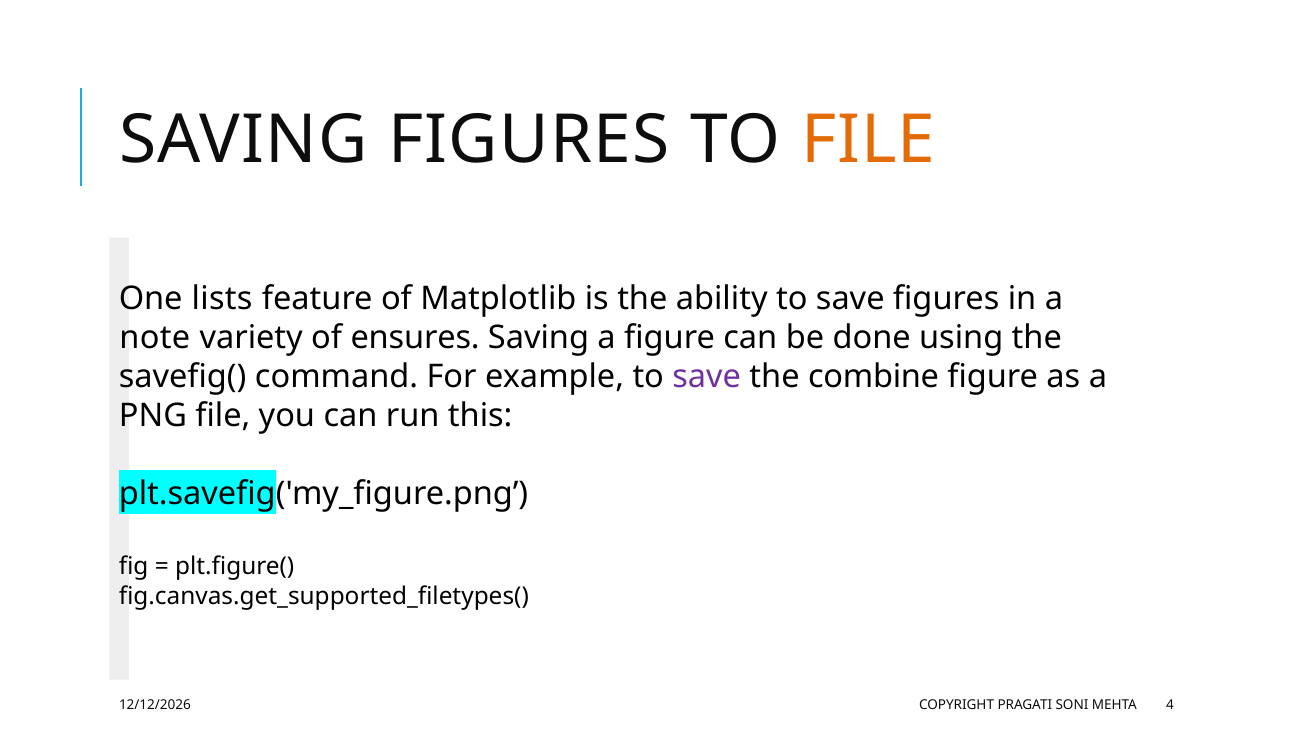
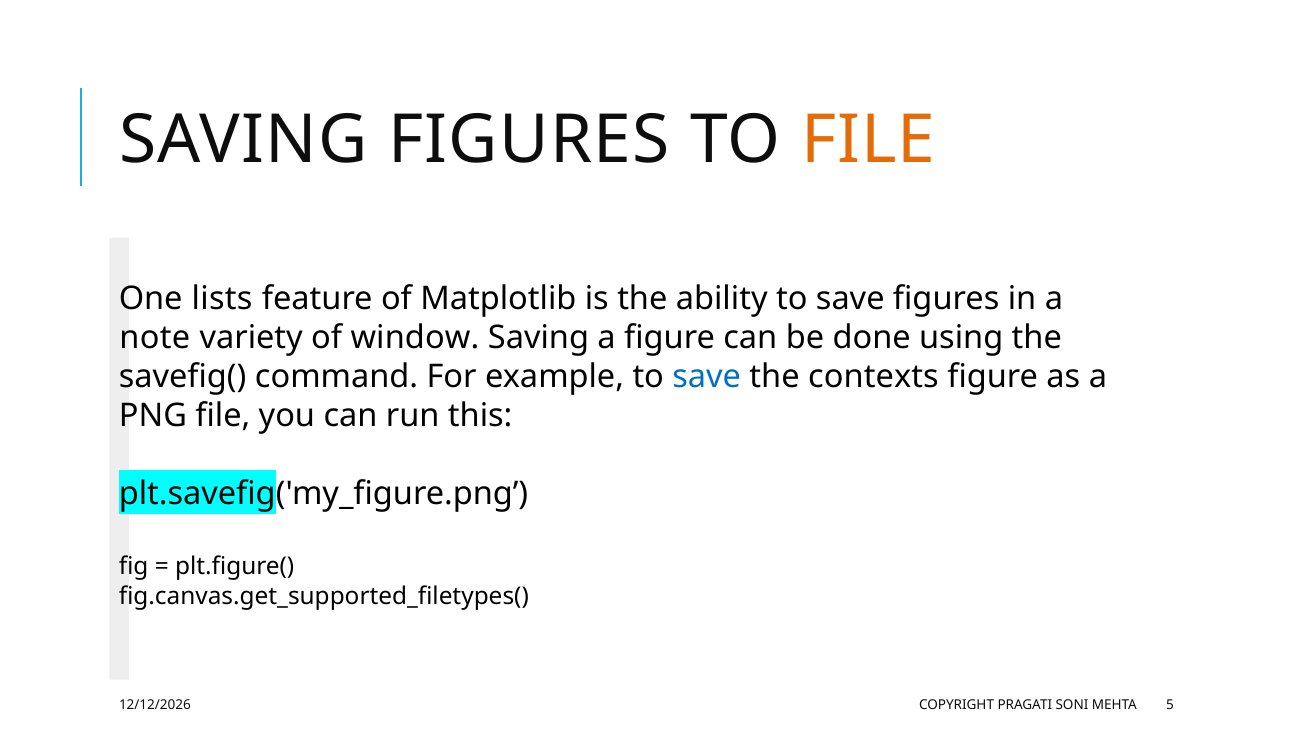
ensures: ensures -> window
save at (707, 377) colour: purple -> blue
combine: combine -> contexts
4: 4 -> 5
